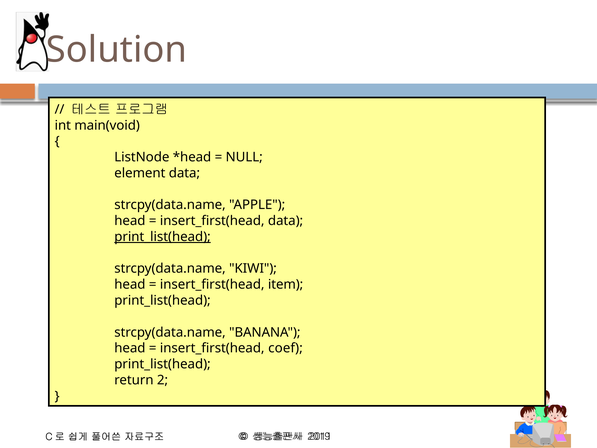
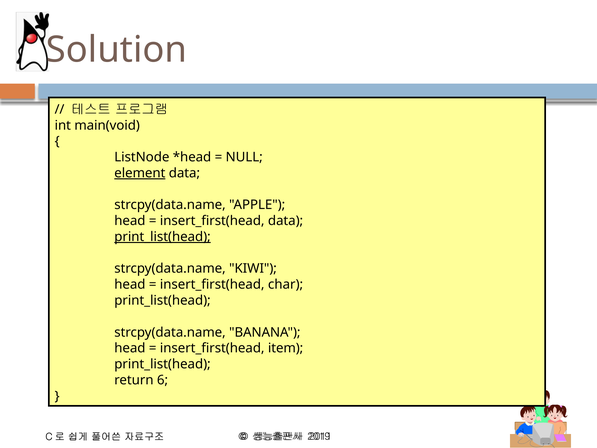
element underline: none -> present
item: item -> char
coef: coef -> item
2: 2 -> 6
